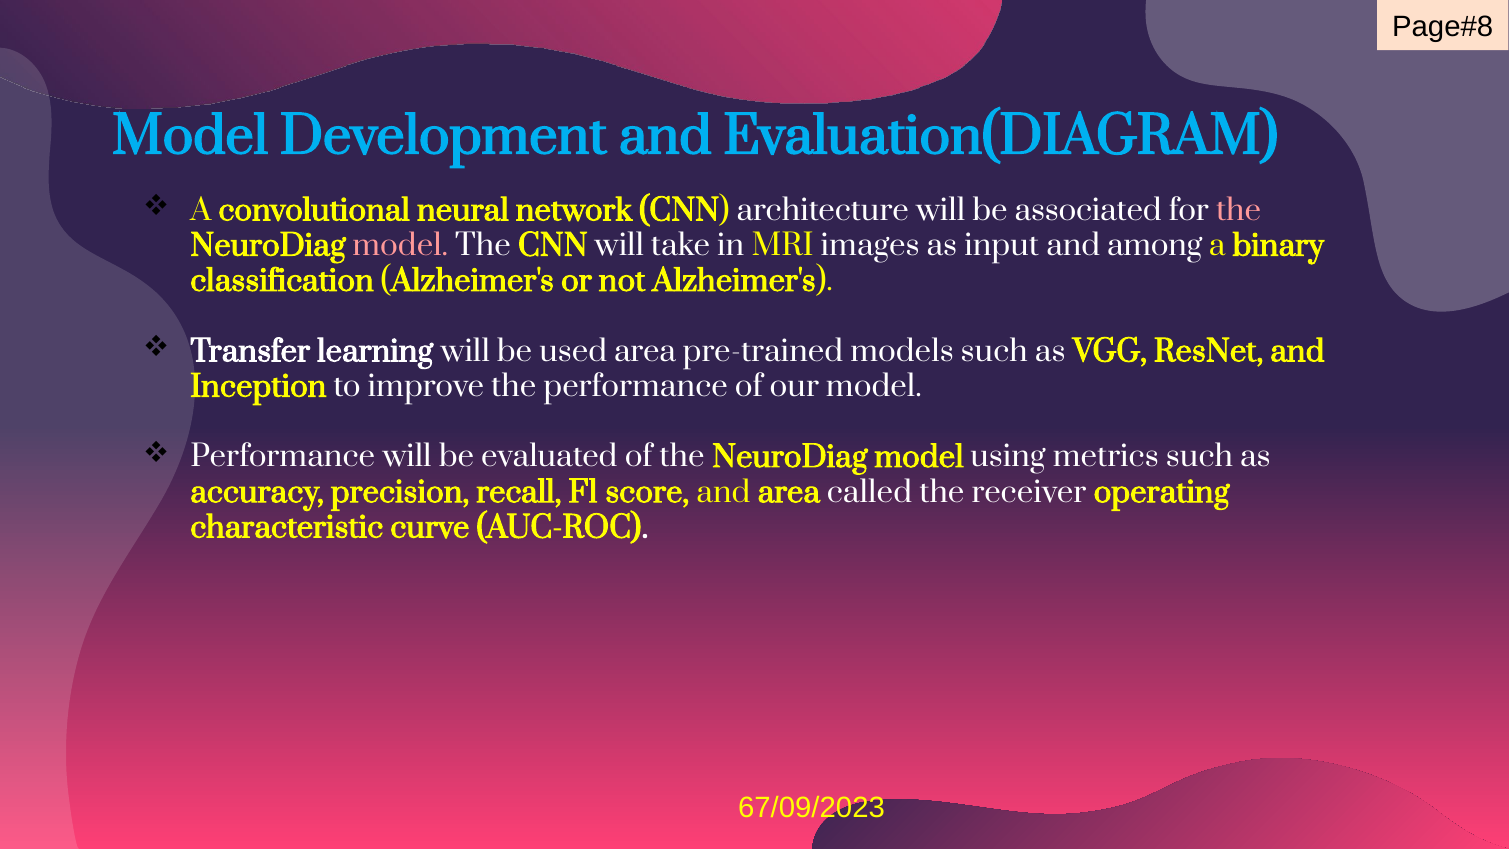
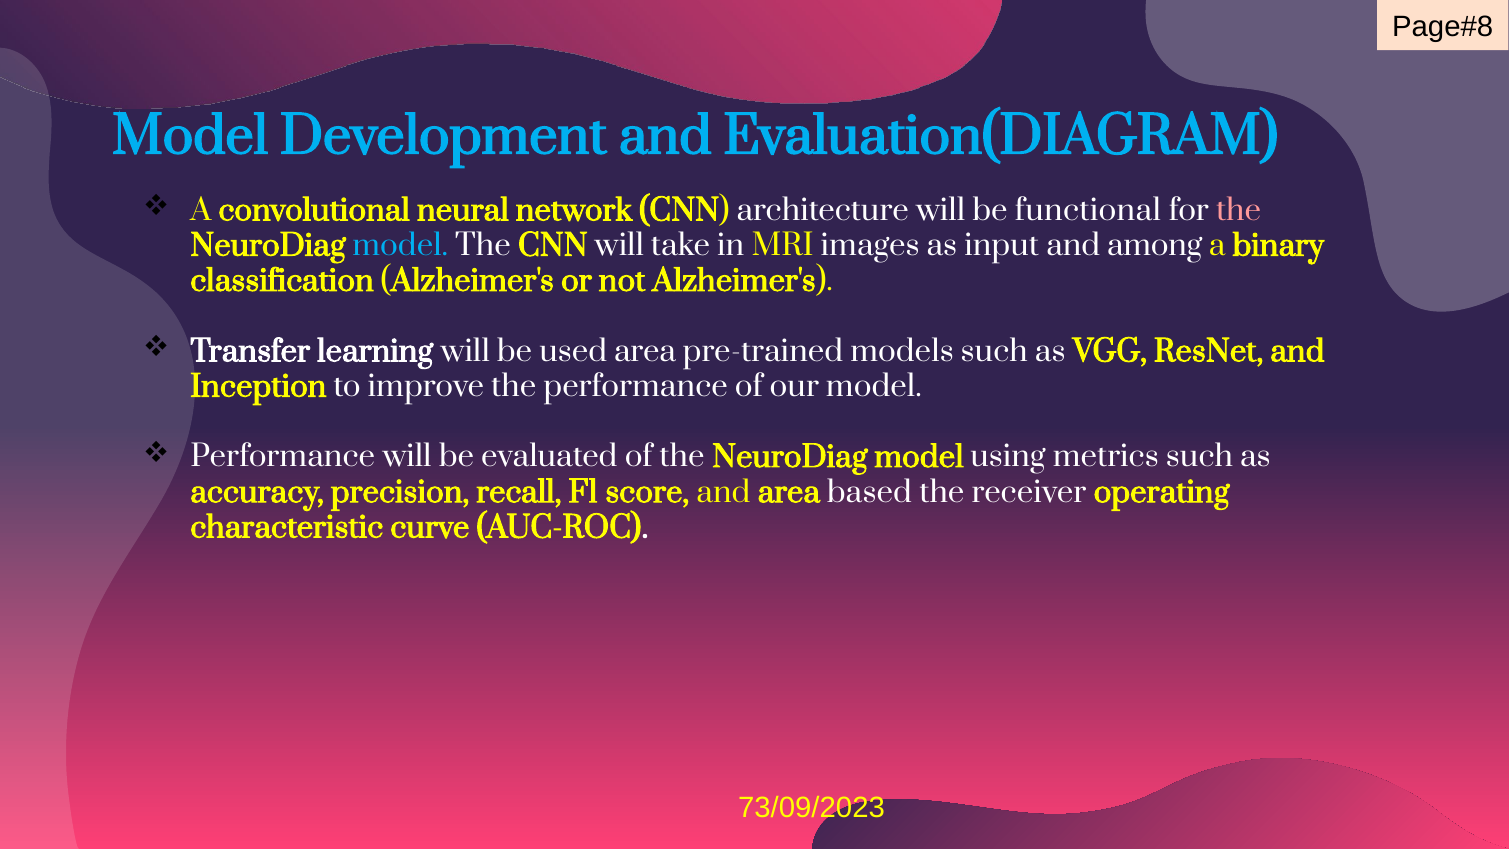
associated: associated -> functional
model at (400, 246) colour: pink -> light blue
called: called -> based
67/09/2023: 67/09/2023 -> 73/09/2023
